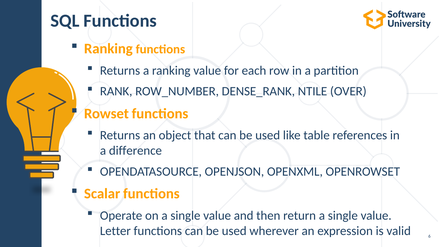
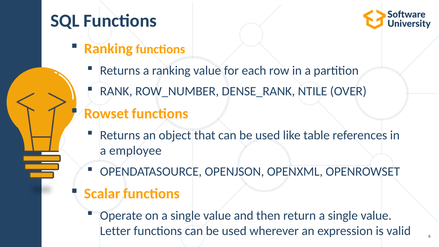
difference: difference -> employee
